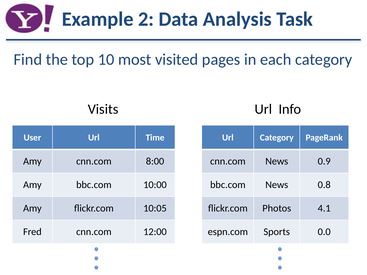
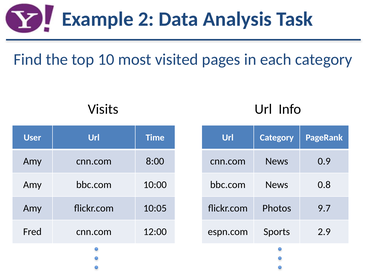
4.1: 4.1 -> 9.7
0.0: 0.0 -> 2.9
